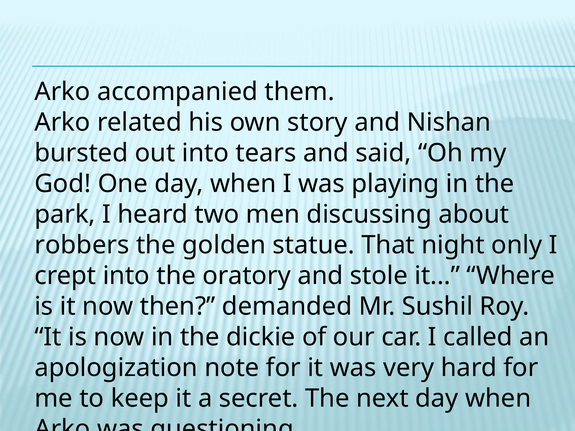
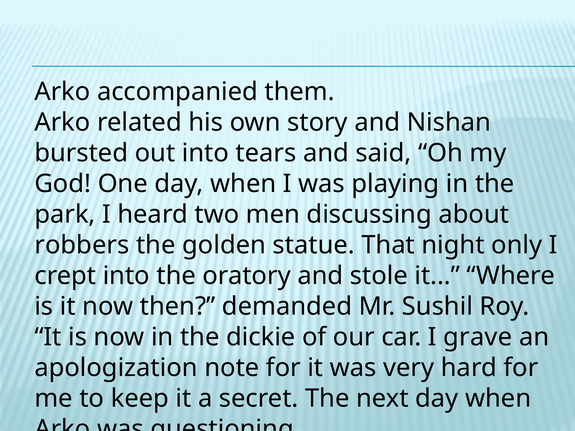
called: called -> grave
